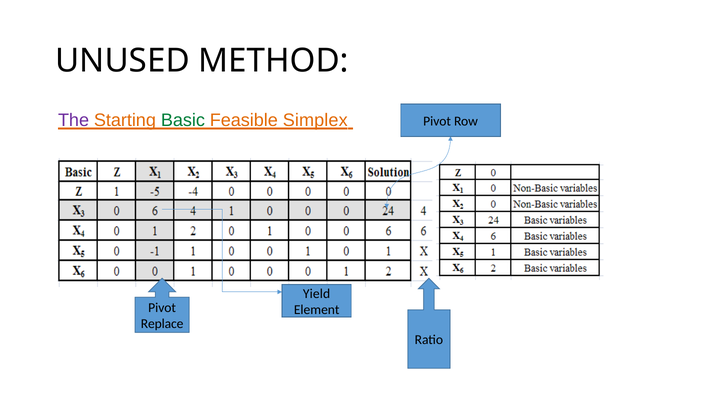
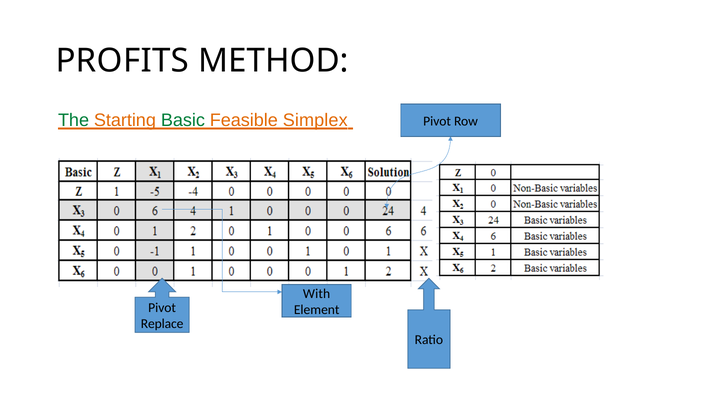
UNUSED: UNUSED -> PROFITS
The colour: purple -> green
Yield: Yield -> With
